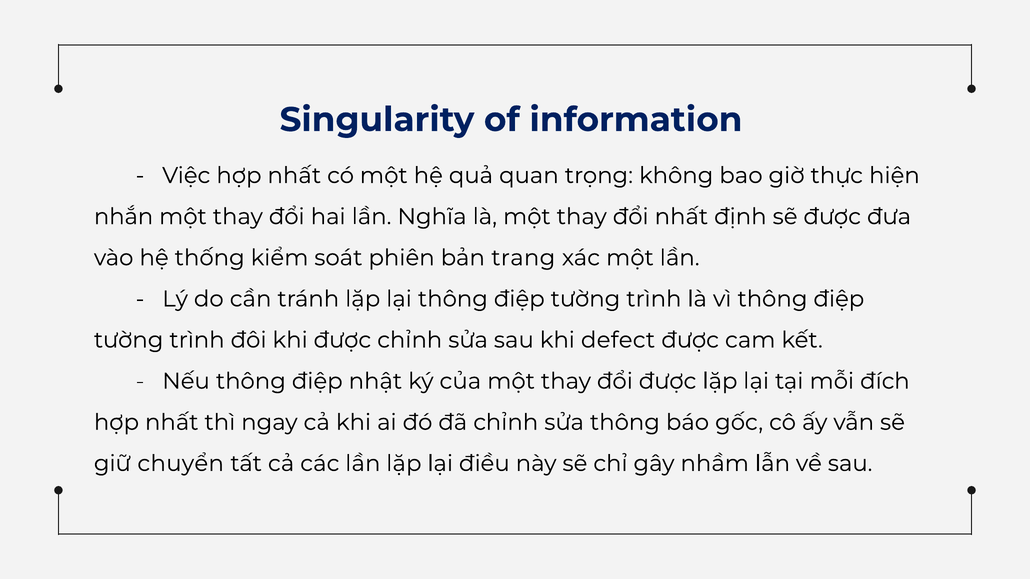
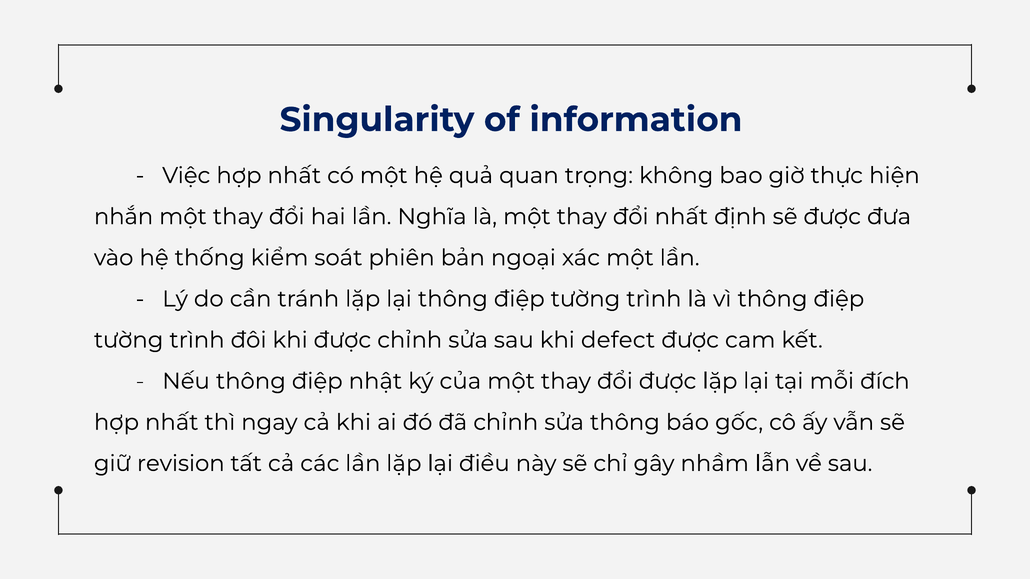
trang: trang -> ngoại
chuyển: chuyển -> revision
